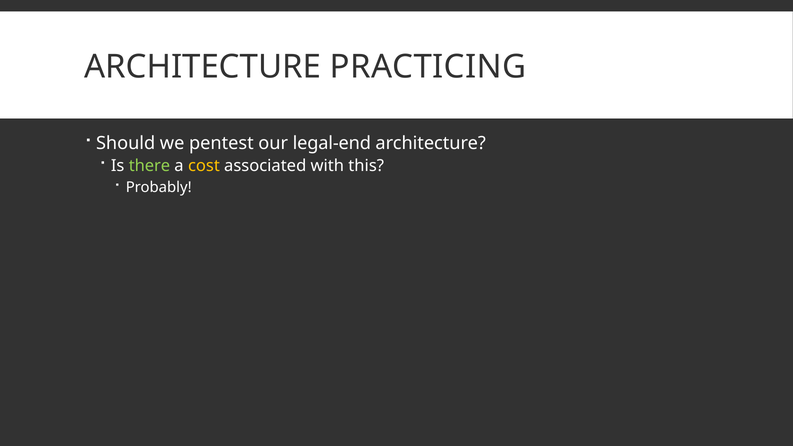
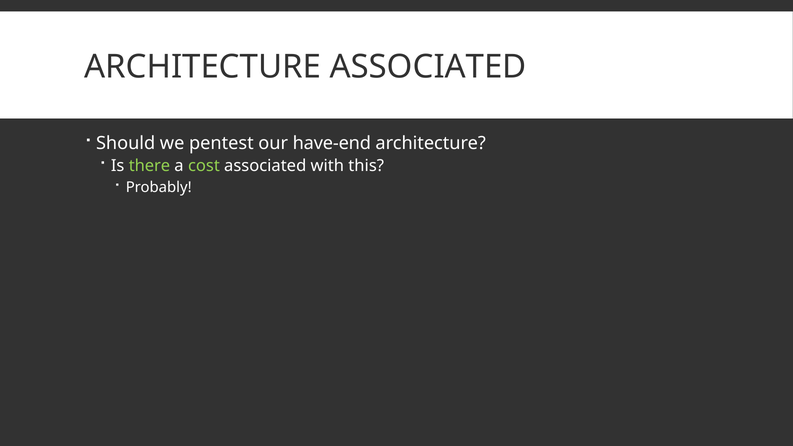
ARCHITECTURE PRACTICING: PRACTICING -> ASSOCIATED
legal-end: legal-end -> have-end
cost colour: yellow -> light green
